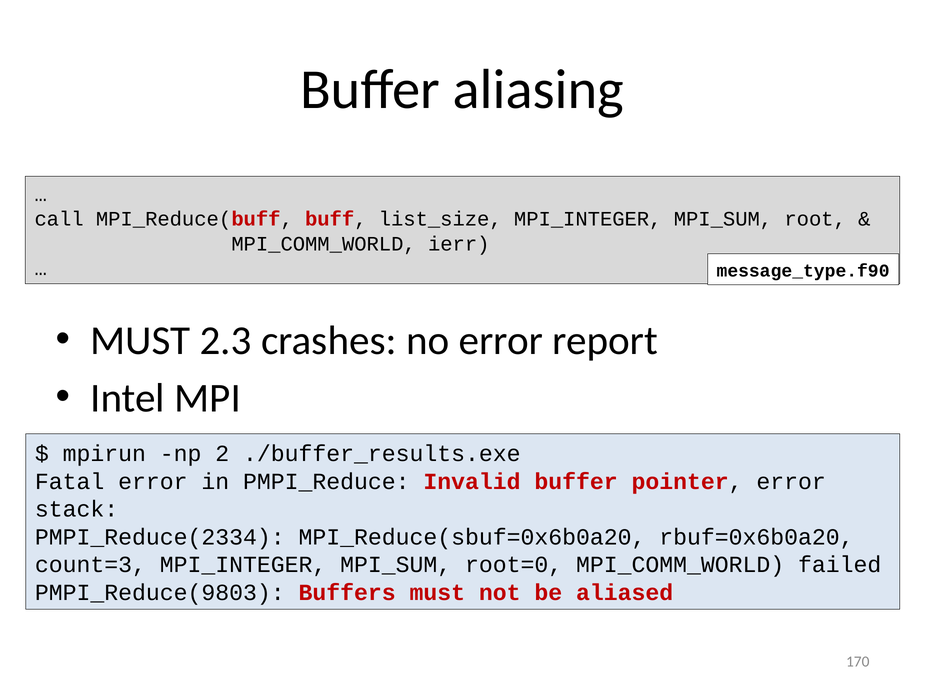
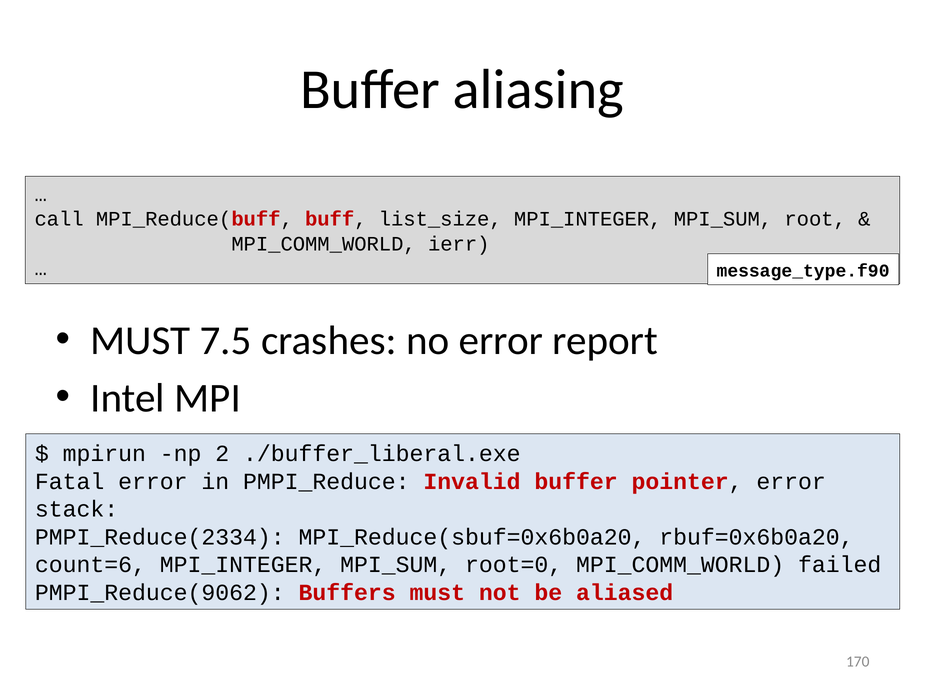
2.3: 2.3 -> 7.5
./buffer_results.exe: ./buffer_results.exe -> ./buffer_liberal.exe
count=3: count=3 -> count=6
PMPI_Reduce(9803: PMPI_Reduce(9803 -> PMPI_Reduce(9062
